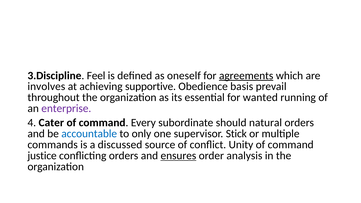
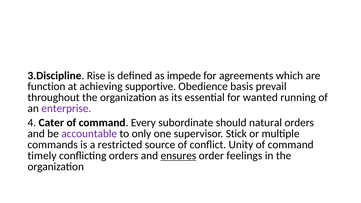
Feel: Feel -> Rise
oneself: oneself -> impede
agreements underline: present -> none
involves: involves -> function
accountable colour: blue -> purple
discussed: discussed -> restricted
justice: justice -> timely
analysis: analysis -> feelings
